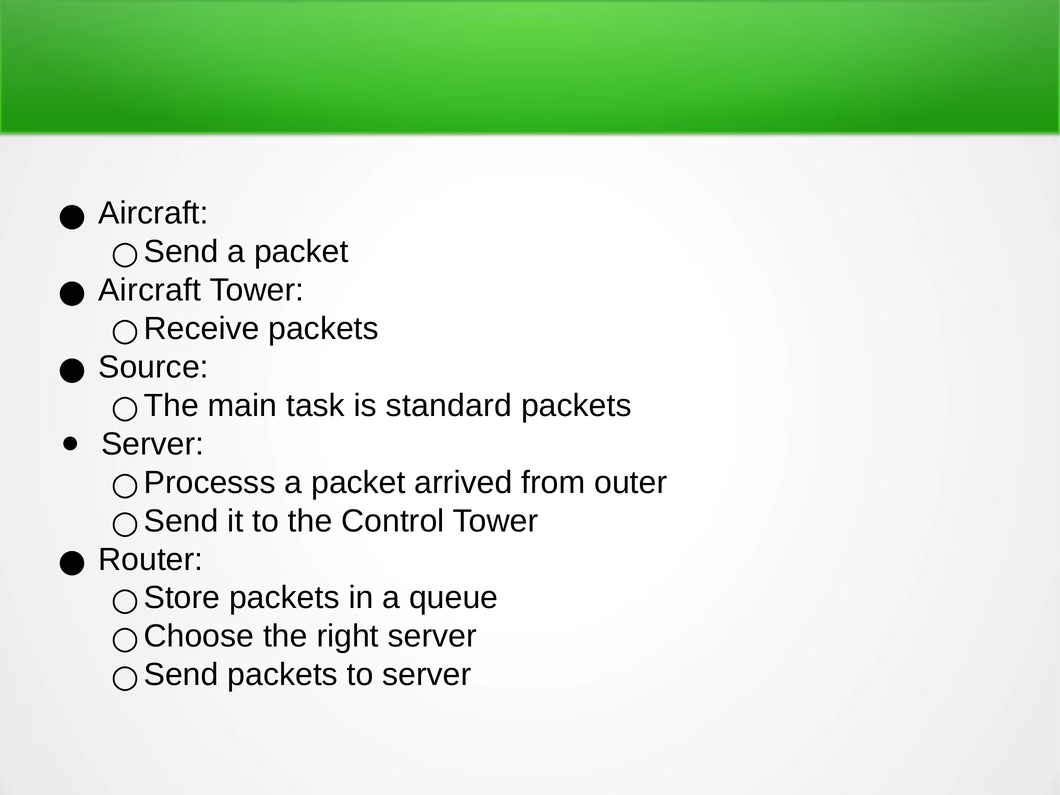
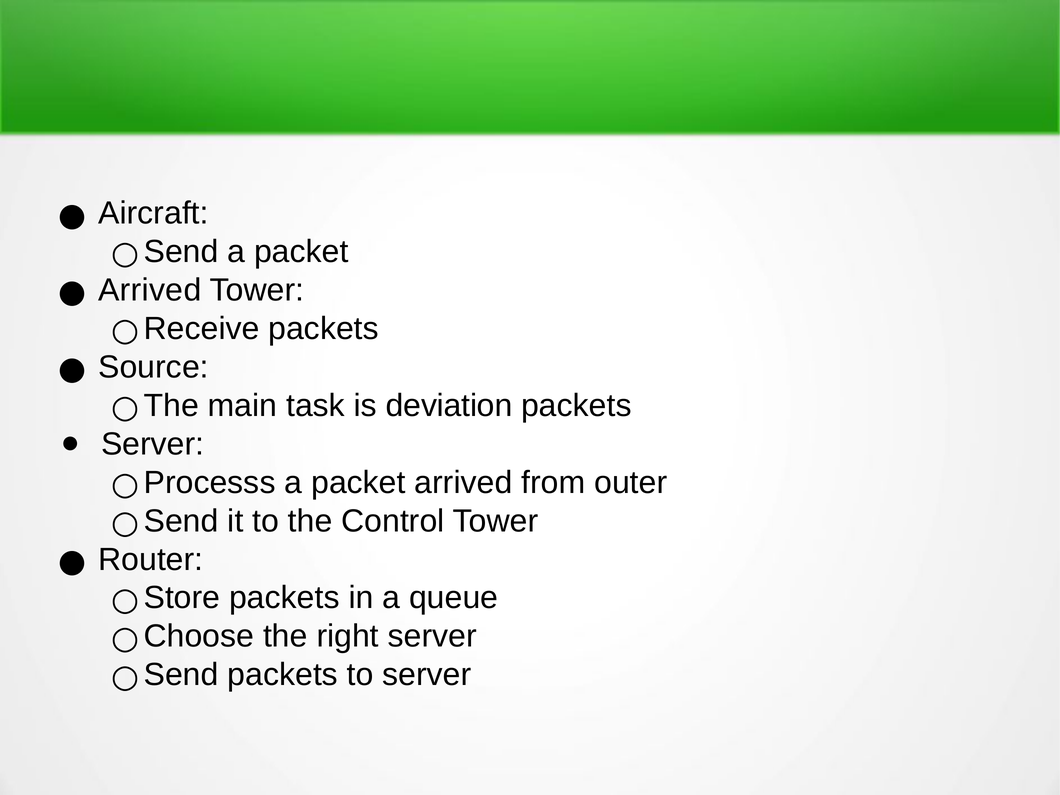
Aircraft at (150, 290): Aircraft -> Arrived
standard: standard -> deviation
